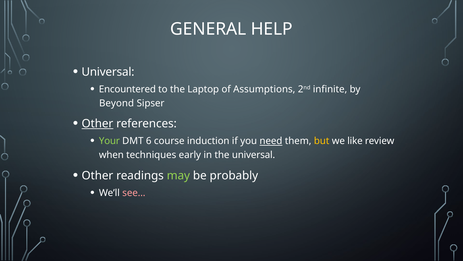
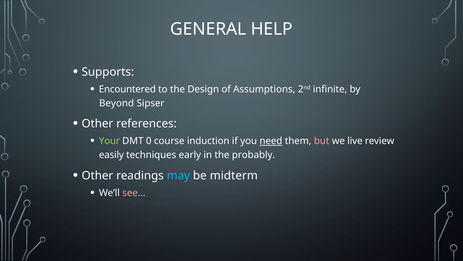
Universal at (108, 72): Universal -> Supports
Laptop: Laptop -> Design
Other at (97, 123) underline: present -> none
6: 6 -> 0
but colour: yellow -> pink
like: like -> live
when: when -> easily
the universal: universal -> probably
may colour: light green -> light blue
probably: probably -> midterm
